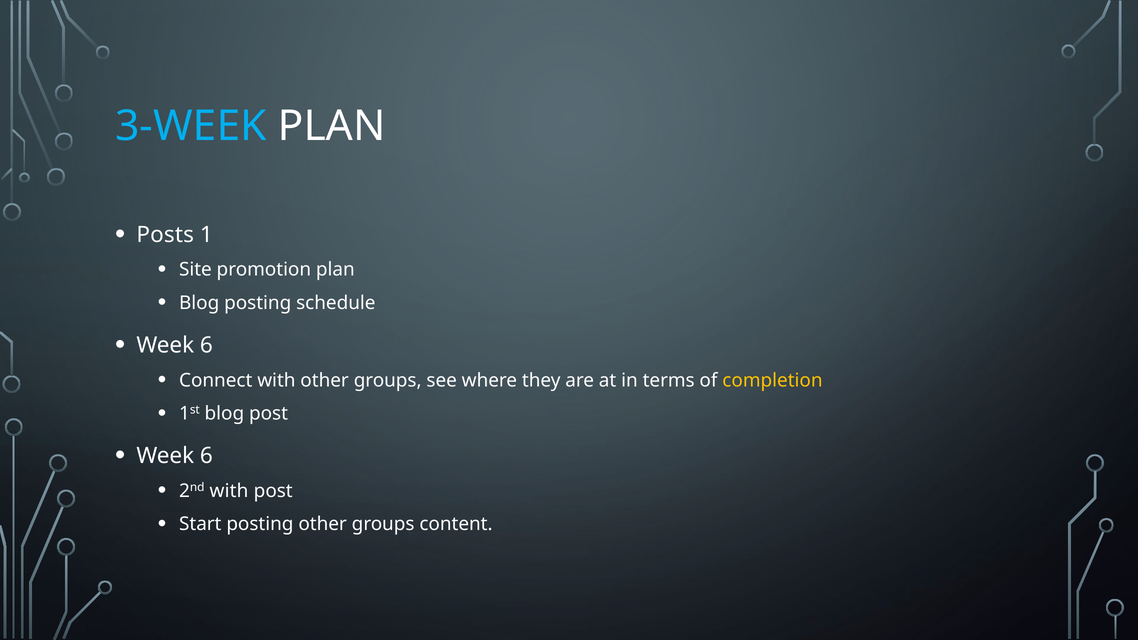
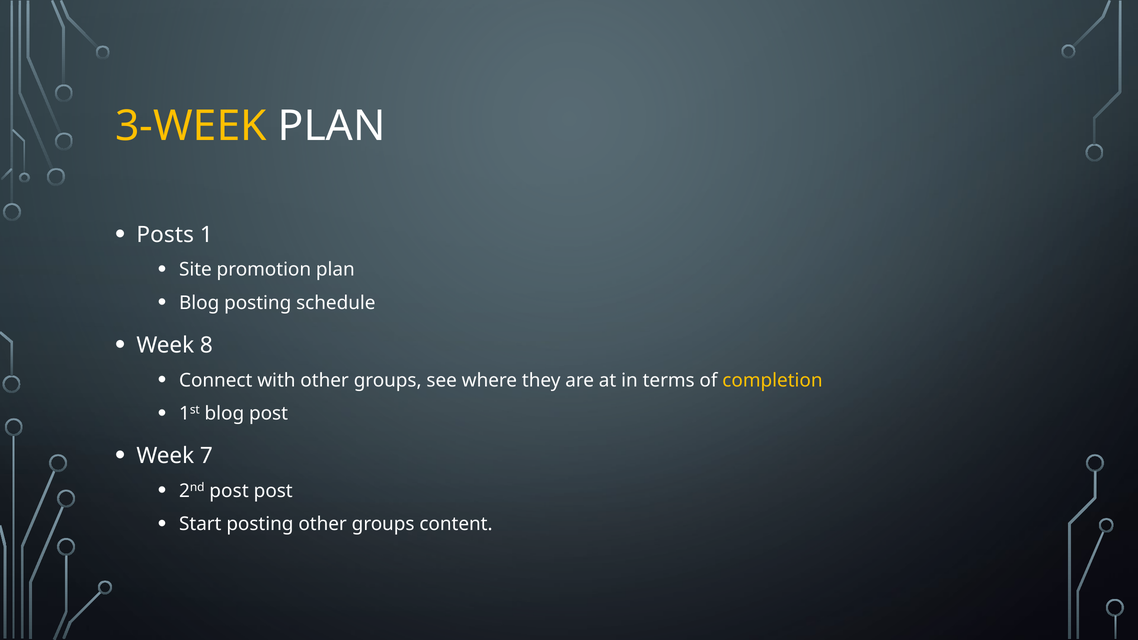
3-WEEK colour: light blue -> yellow
6 at (206, 345): 6 -> 8
6 at (206, 456): 6 -> 7
2nd with: with -> post
